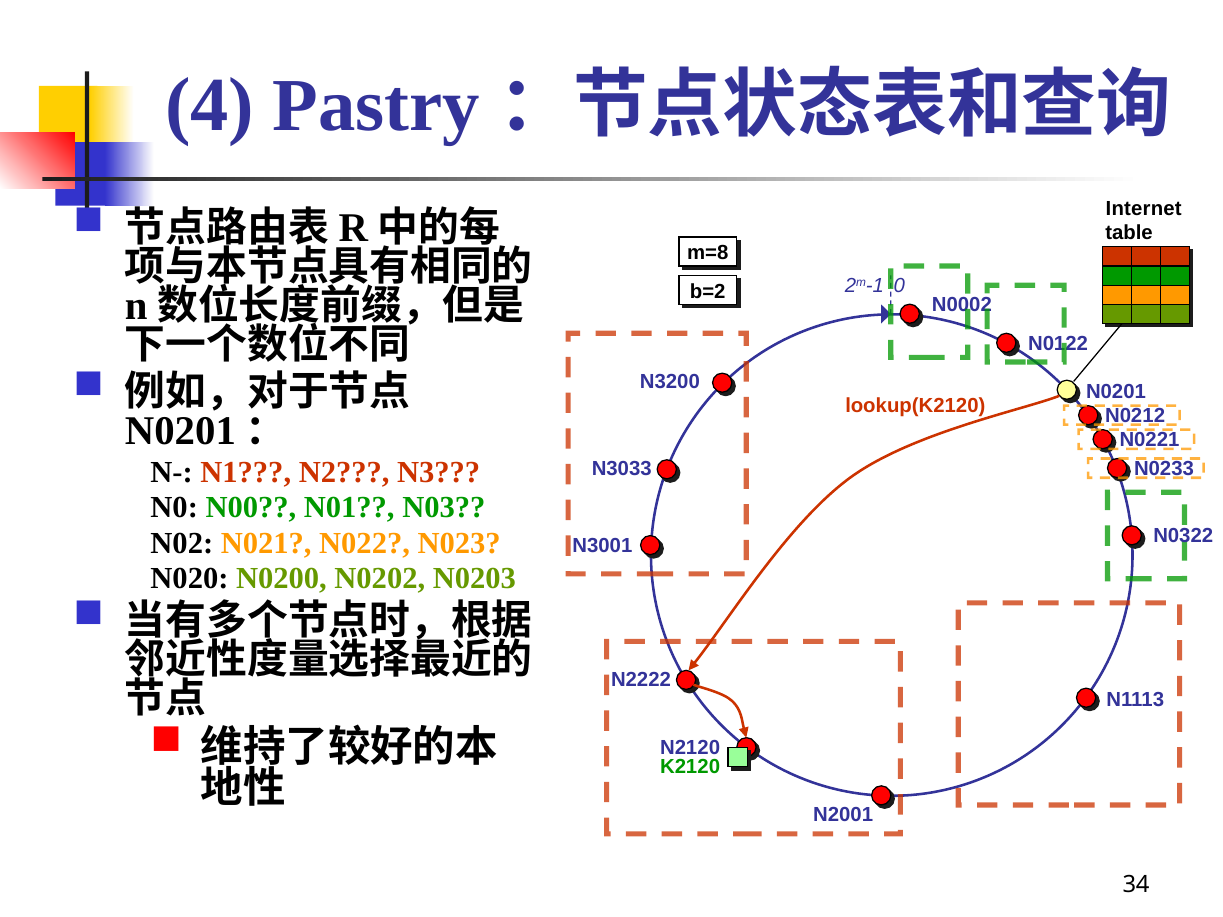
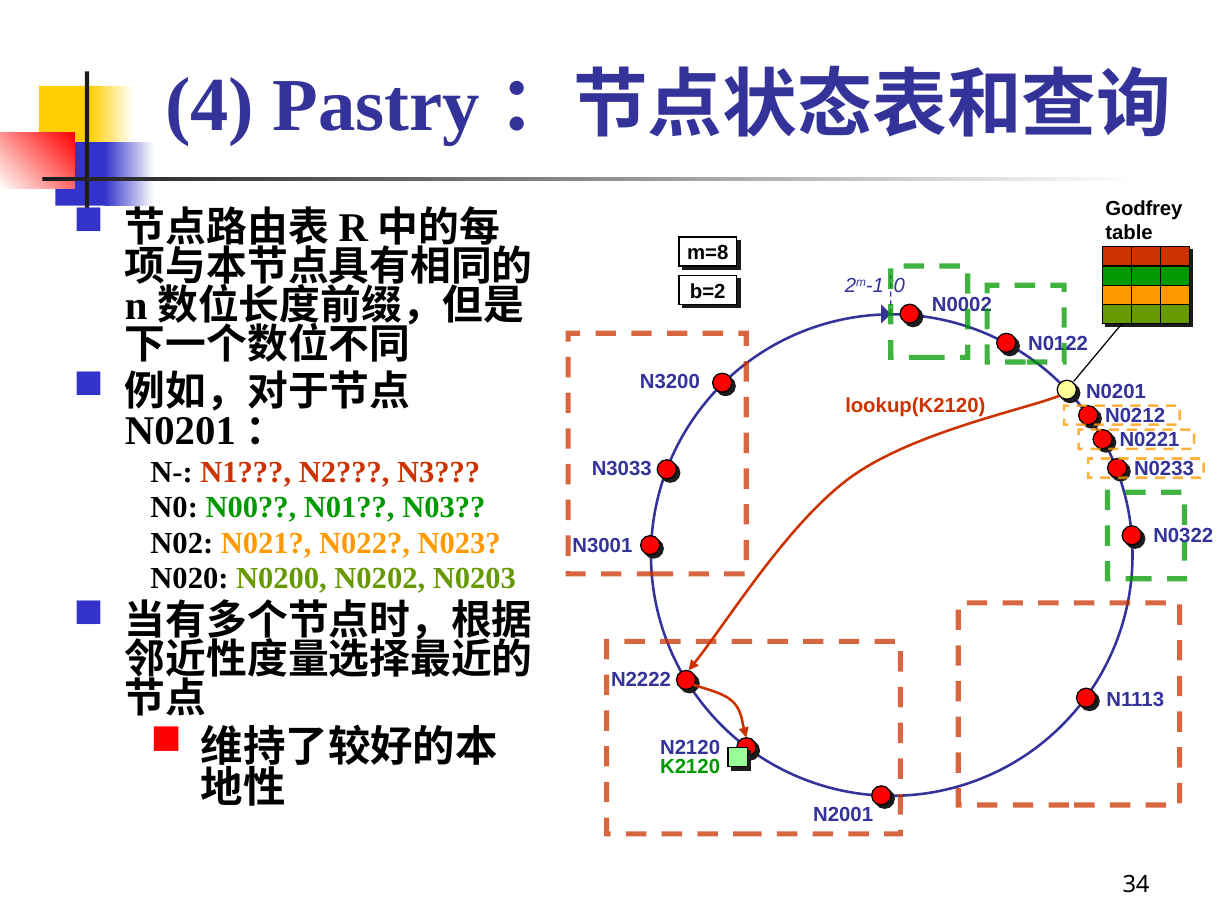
Internet: Internet -> Godfrey
